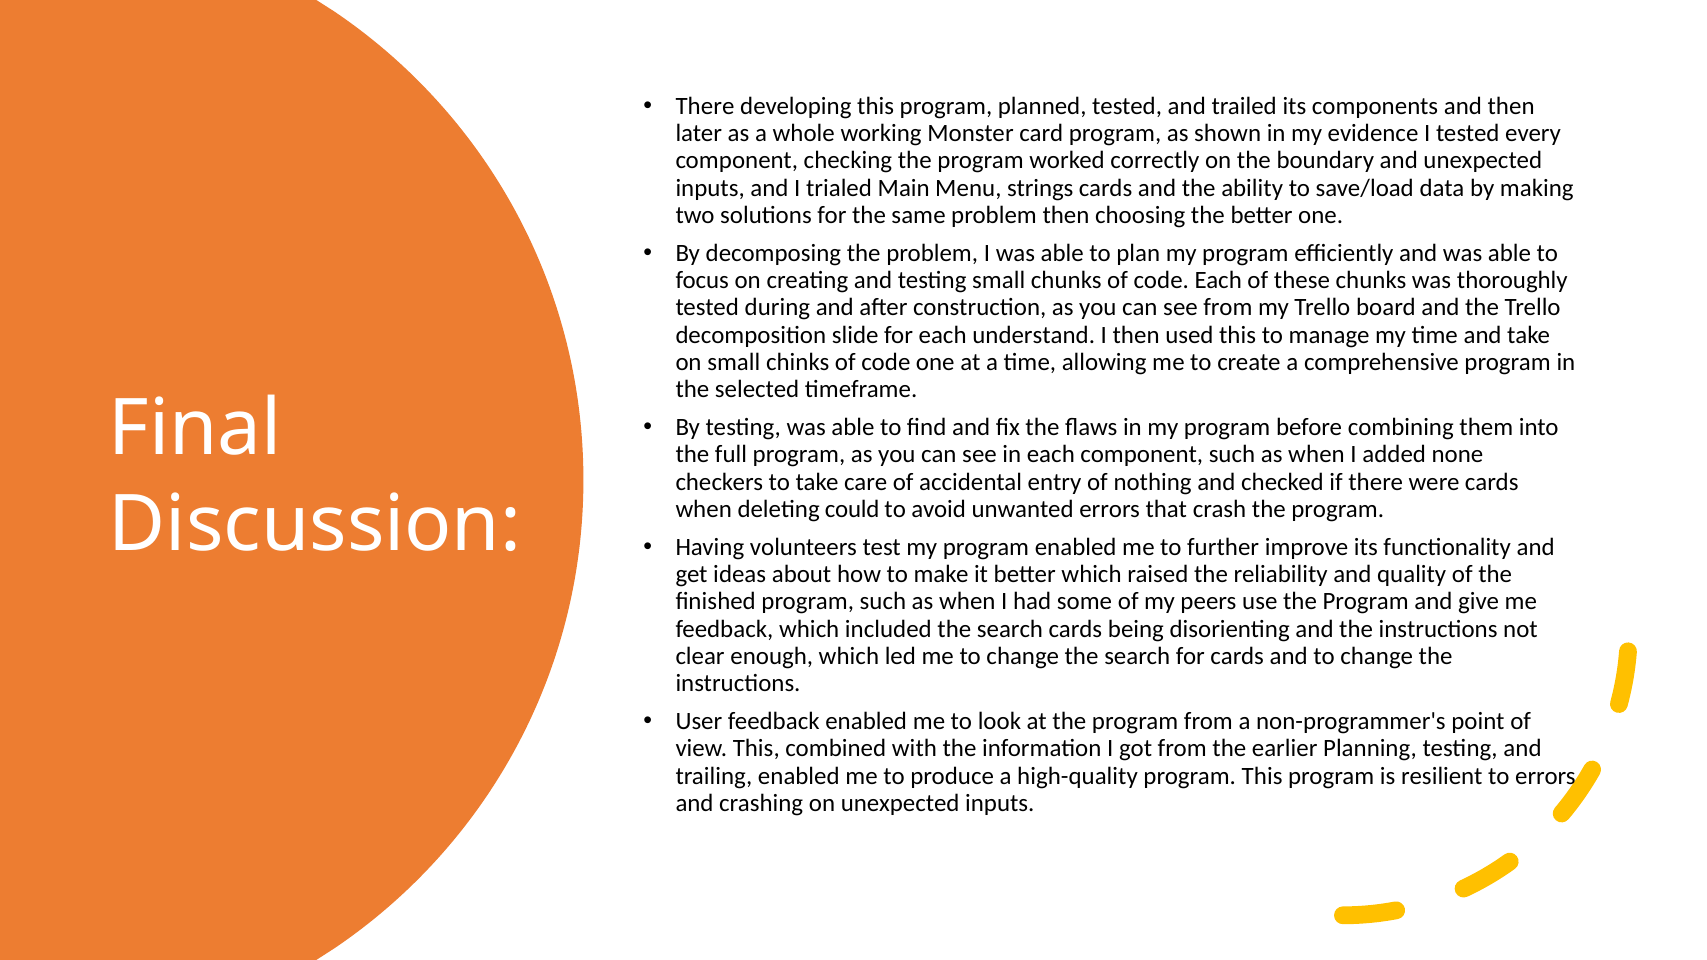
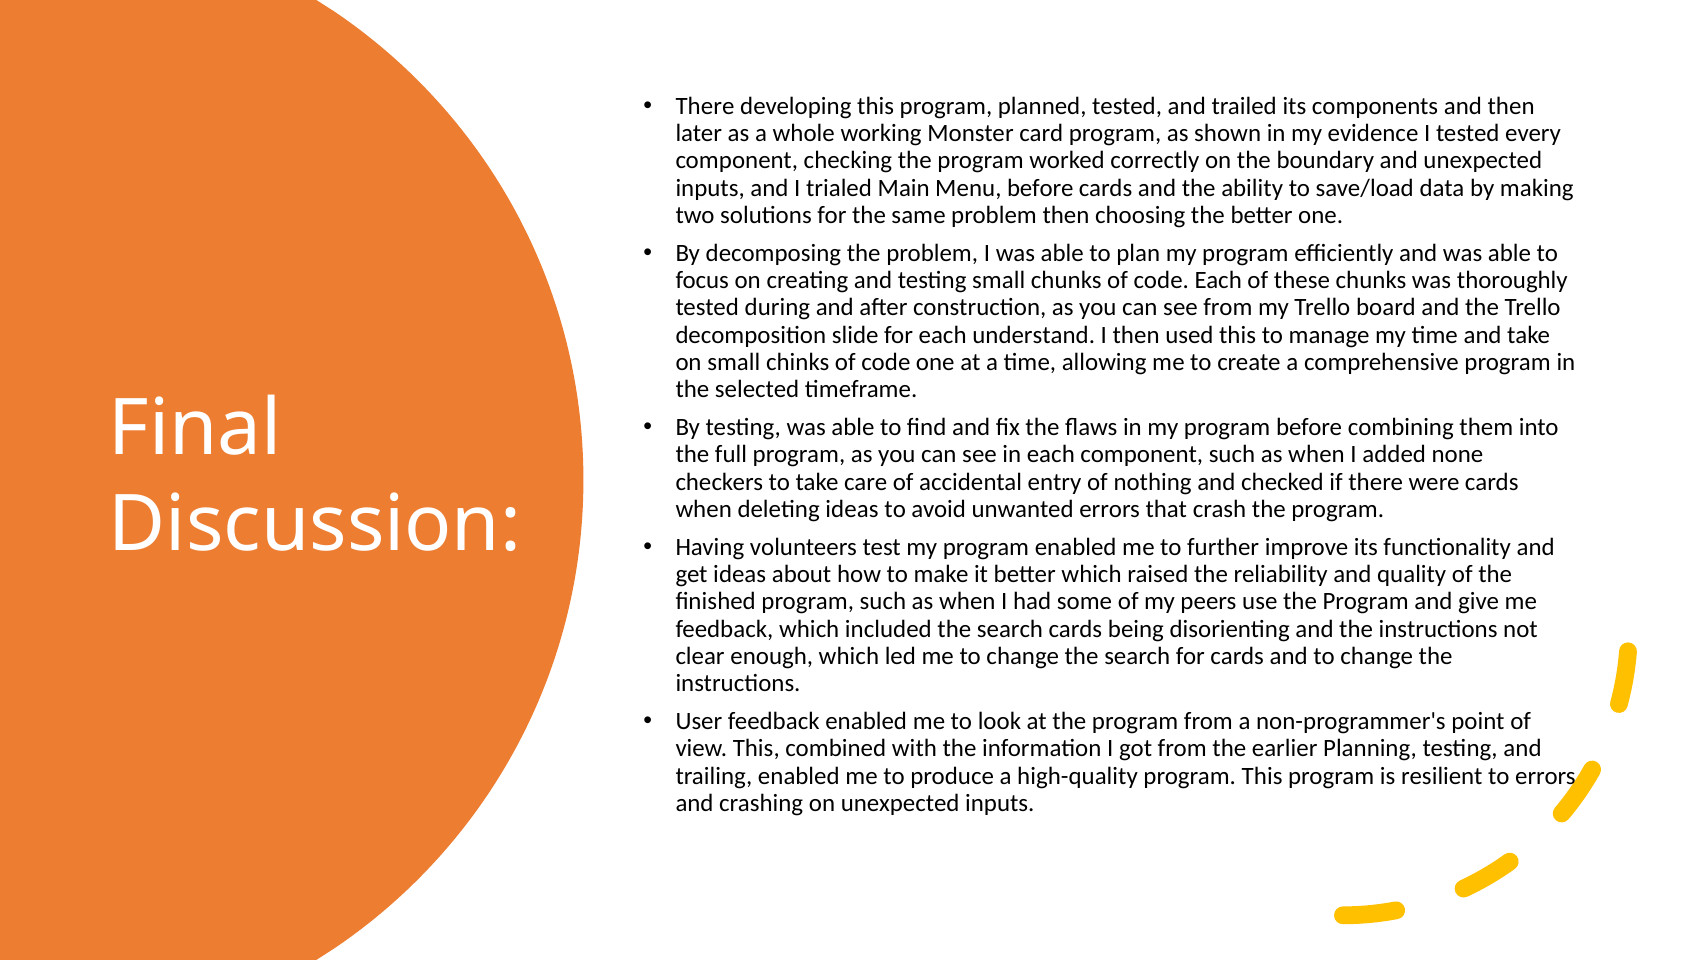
Menu strings: strings -> before
deleting could: could -> ideas
